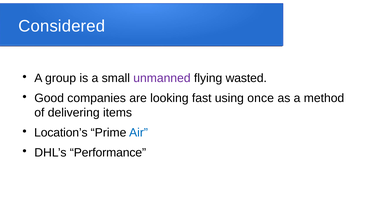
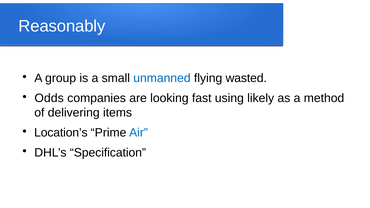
Considered: Considered -> Reasonably
unmanned colour: purple -> blue
Good: Good -> Odds
once: once -> likely
Performance: Performance -> Specification
